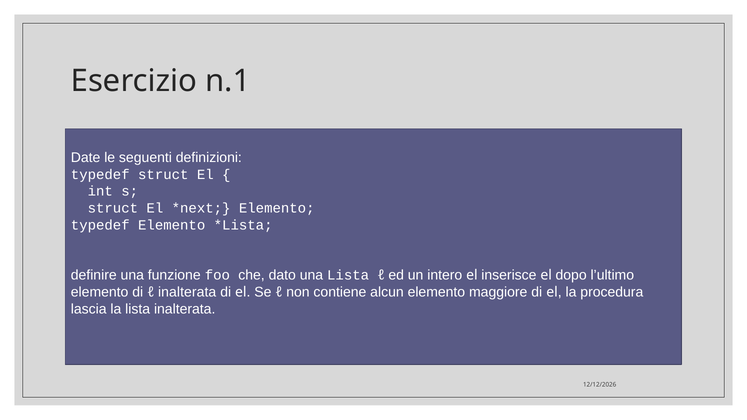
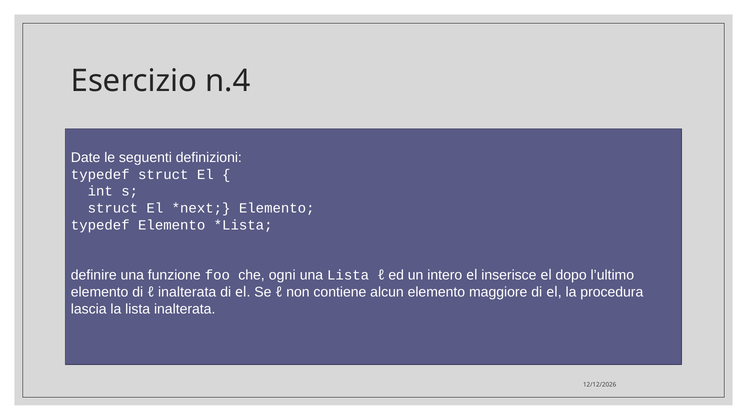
n.1: n.1 -> n.4
dato: dato -> ogni
